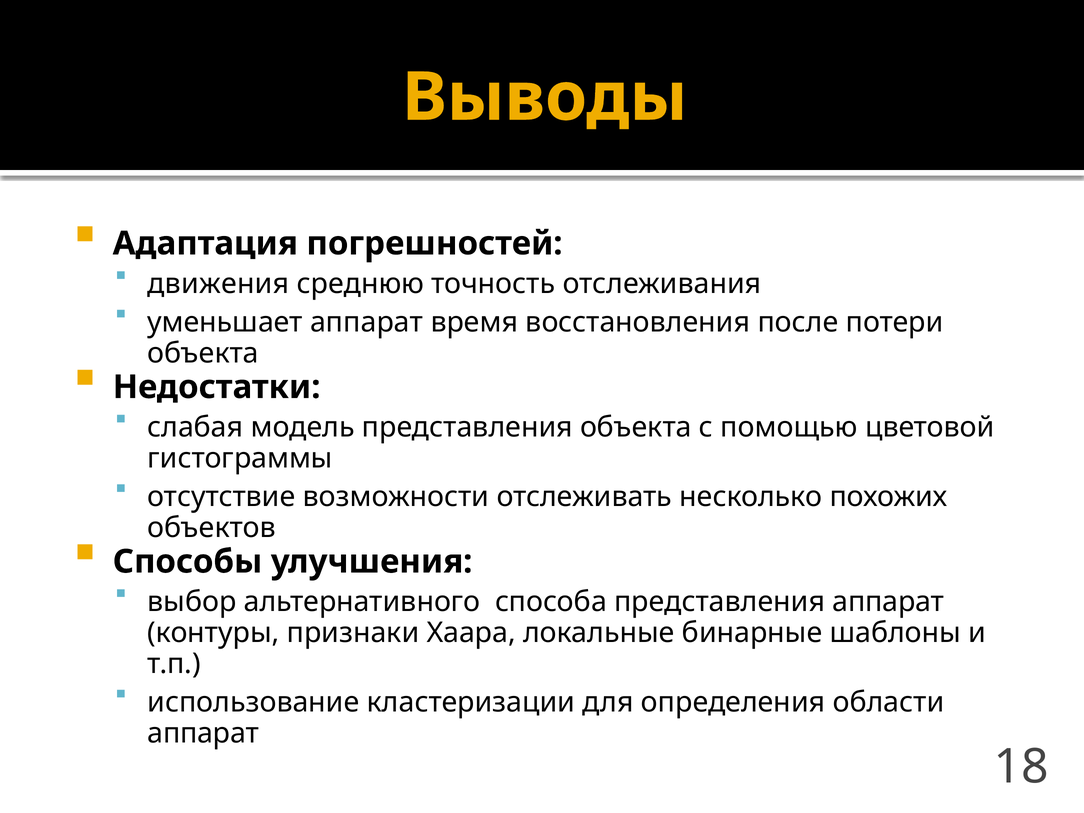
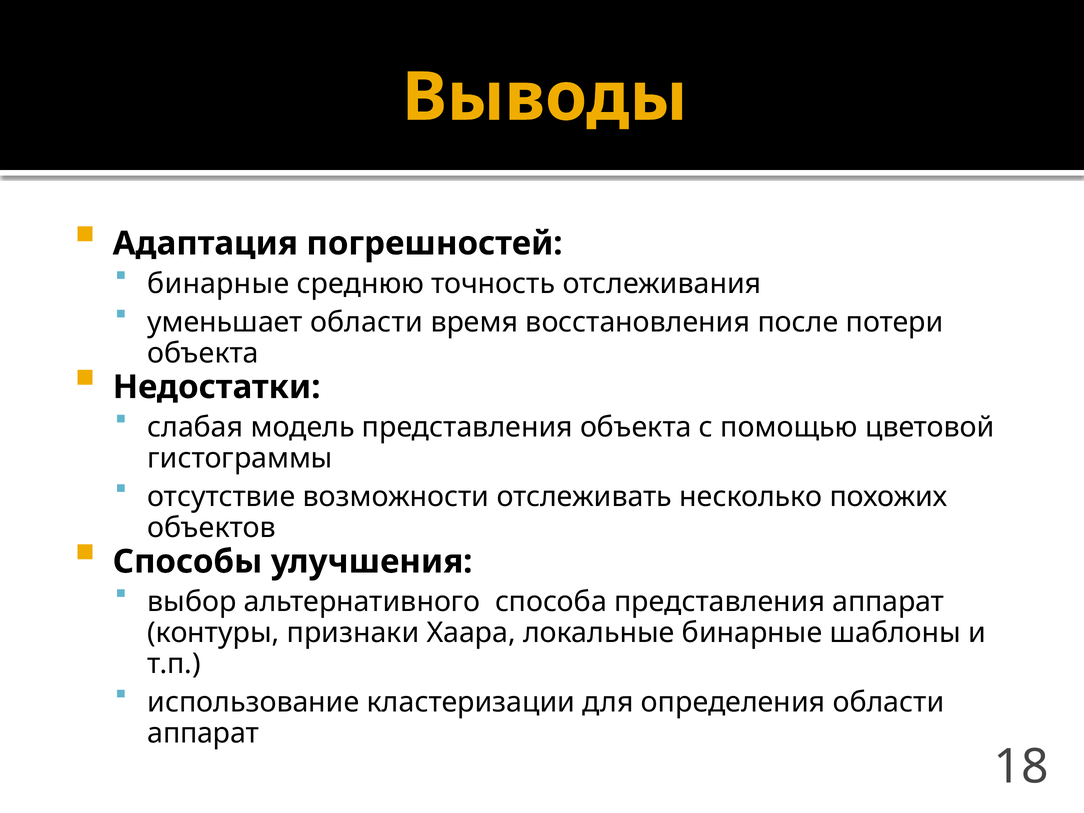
движения at (218, 284): движения -> бинарные
уменьшает аппарат: аппарат -> области
